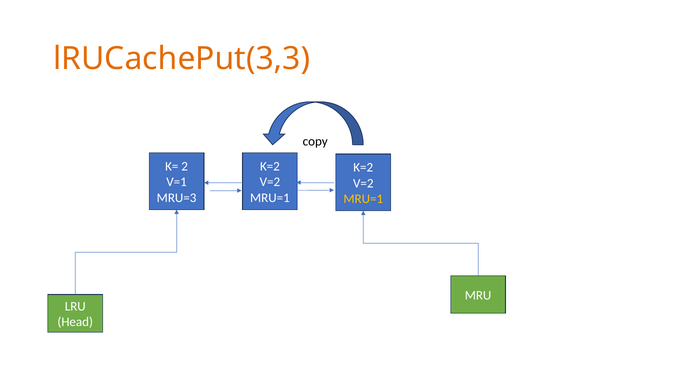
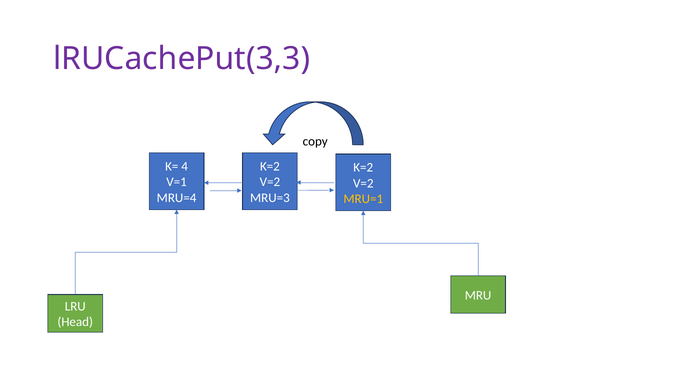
lRUCachePut(3,3 colour: orange -> purple
2: 2 -> 4
MRU=3: MRU=3 -> MRU=4
MRU=1 at (270, 198): MRU=1 -> MRU=3
